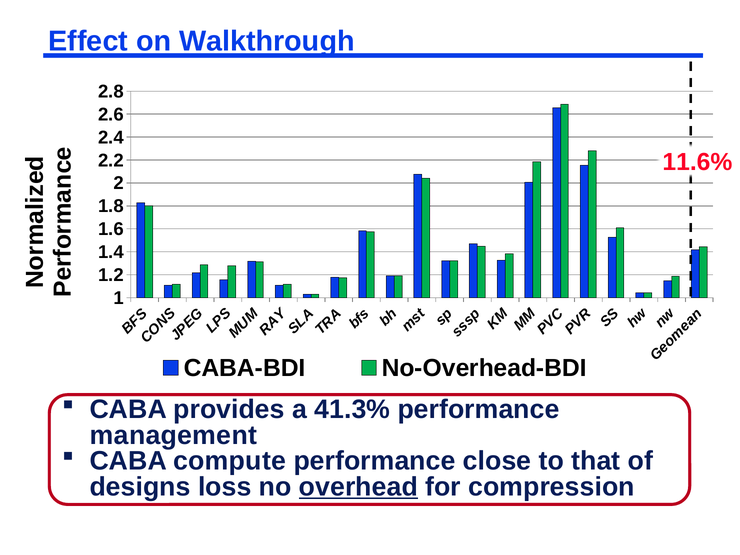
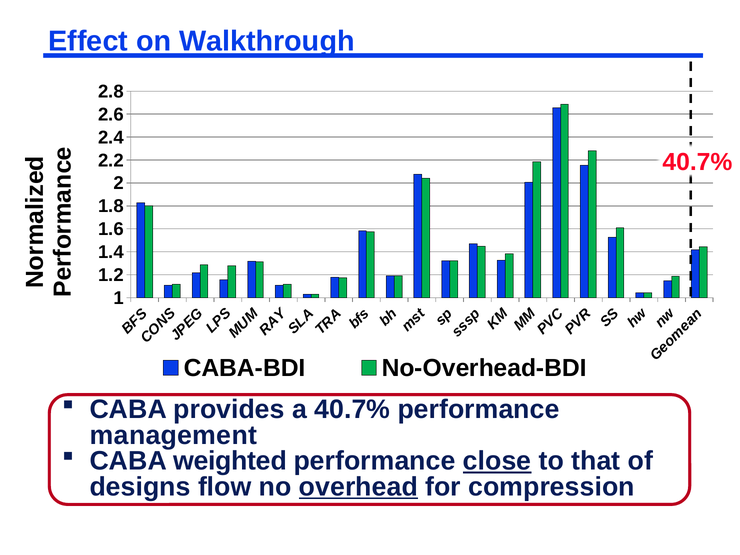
11.6% at (697, 162): 11.6% -> 40.7%
a 41.3%: 41.3% -> 40.7%
compute: compute -> weighted
close underline: none -> present
loss: loss -> flow
